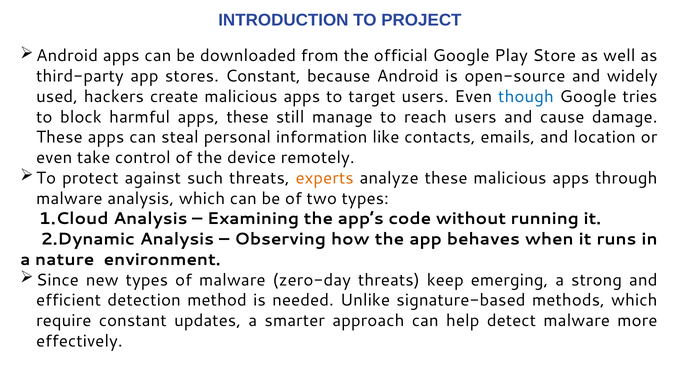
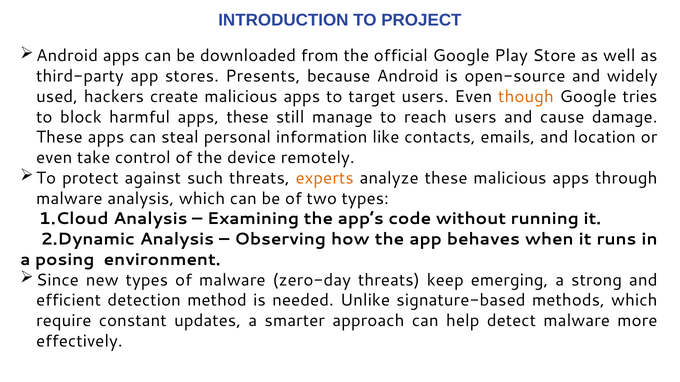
stores Constant: Constant -> Presents
though colour: blue -> orange
nature: nature -> posing
